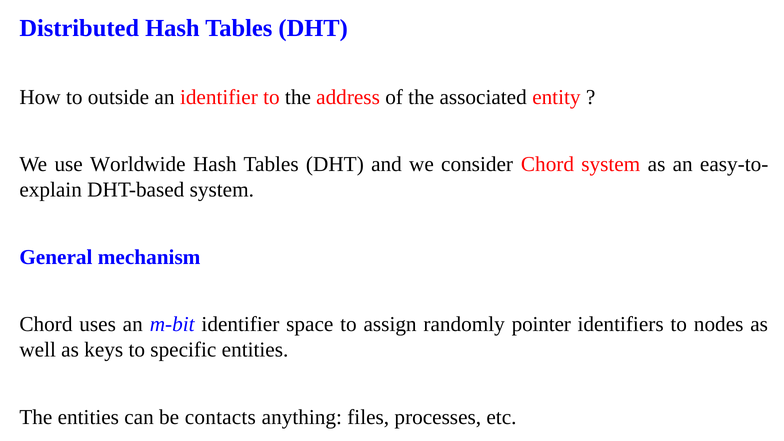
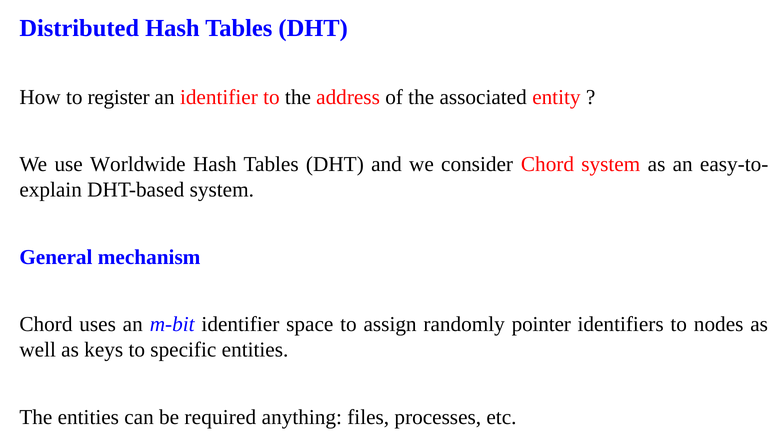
outside: outside -> register
contacts: contacts -> required
